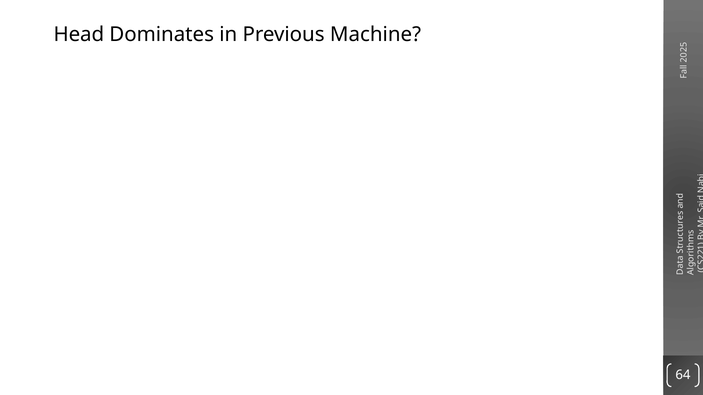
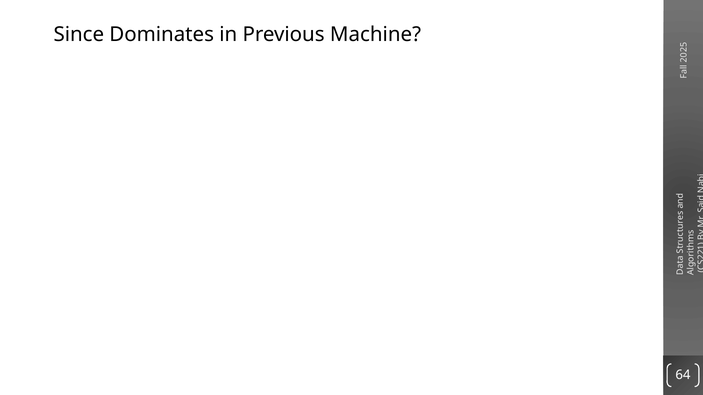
Head: Head -> Since
